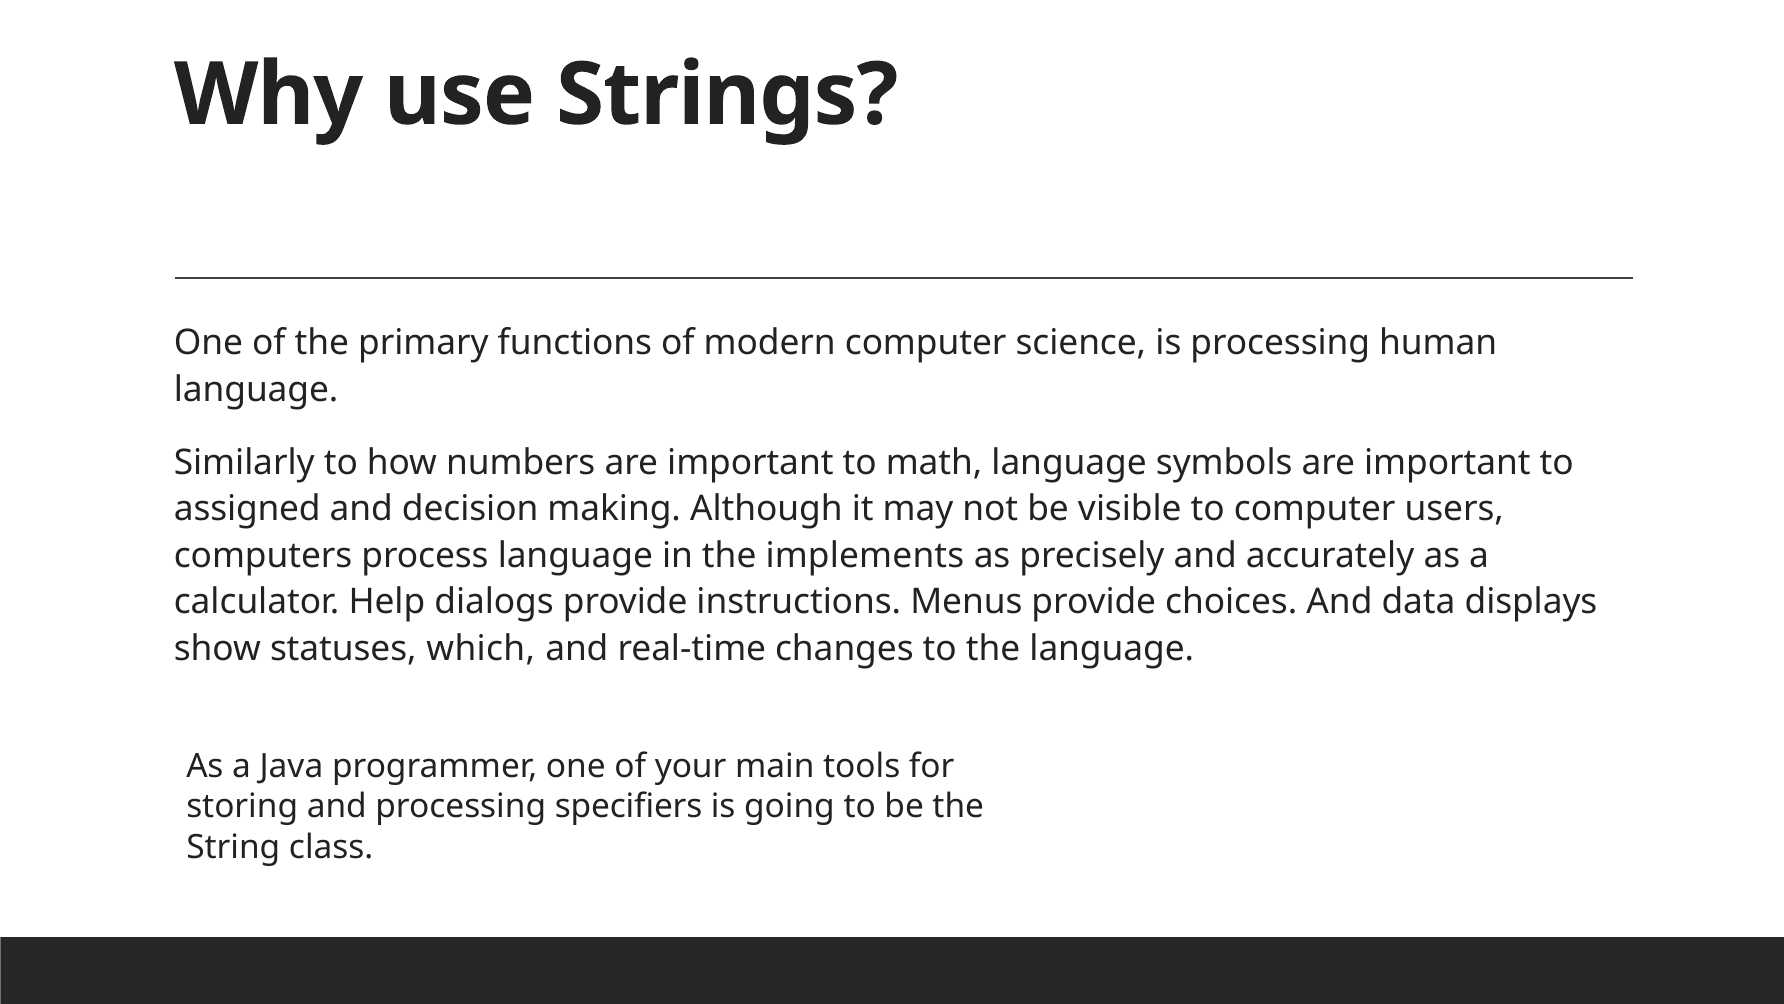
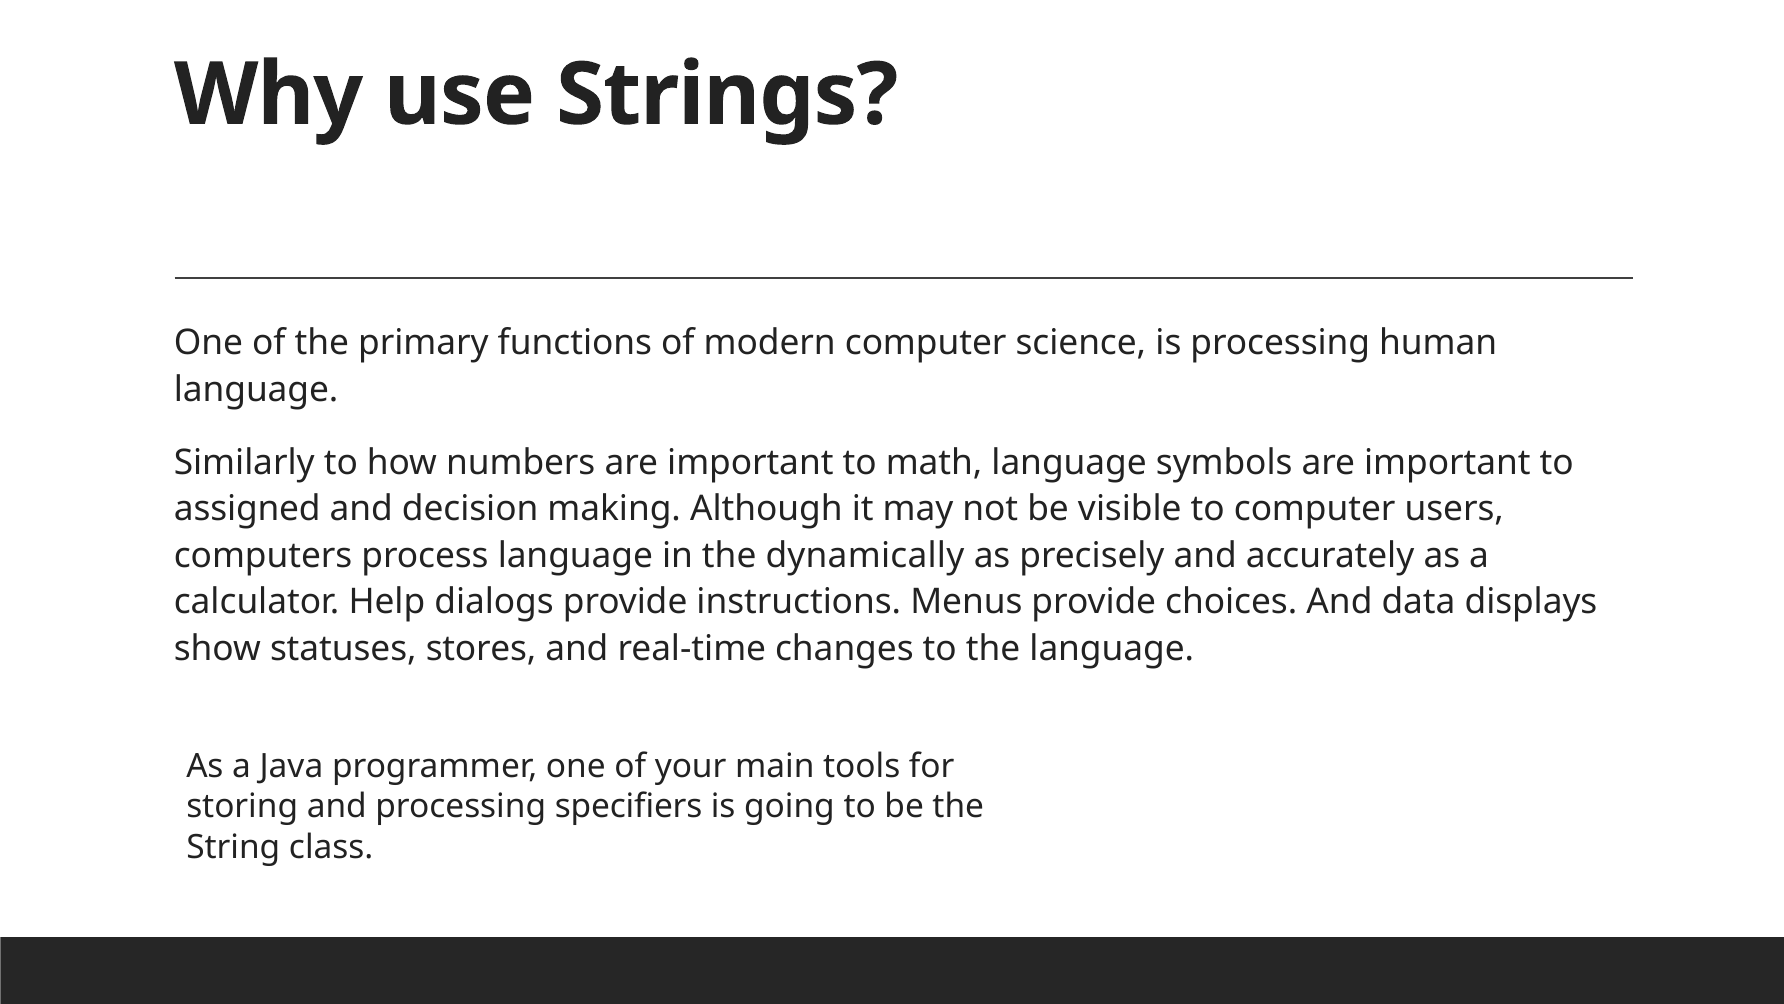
implements: implements -> dynamically
which: which -> stores
